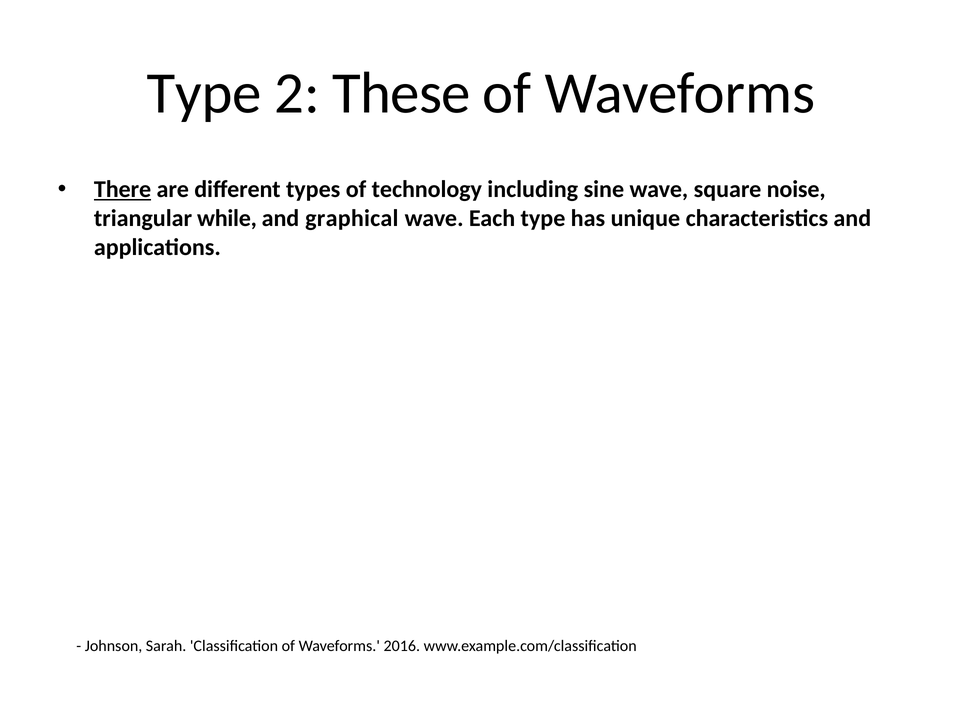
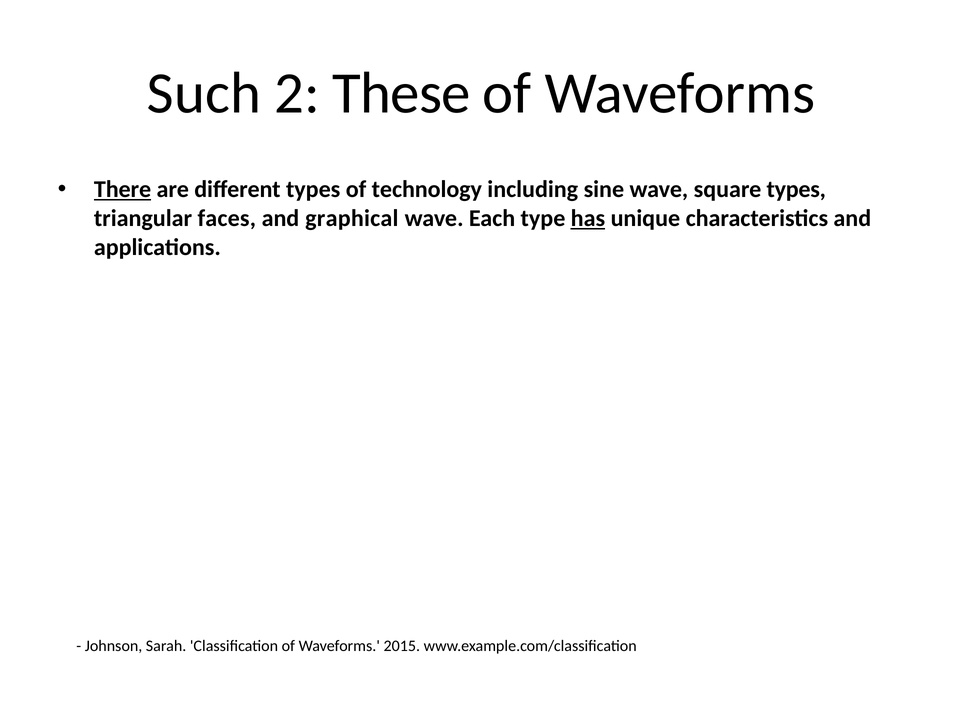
Type at (204, 93): Type -> Such
square noise: noise -> types
while: while -> faces
has underline: none -> present
2016: 2016 -> 2015
